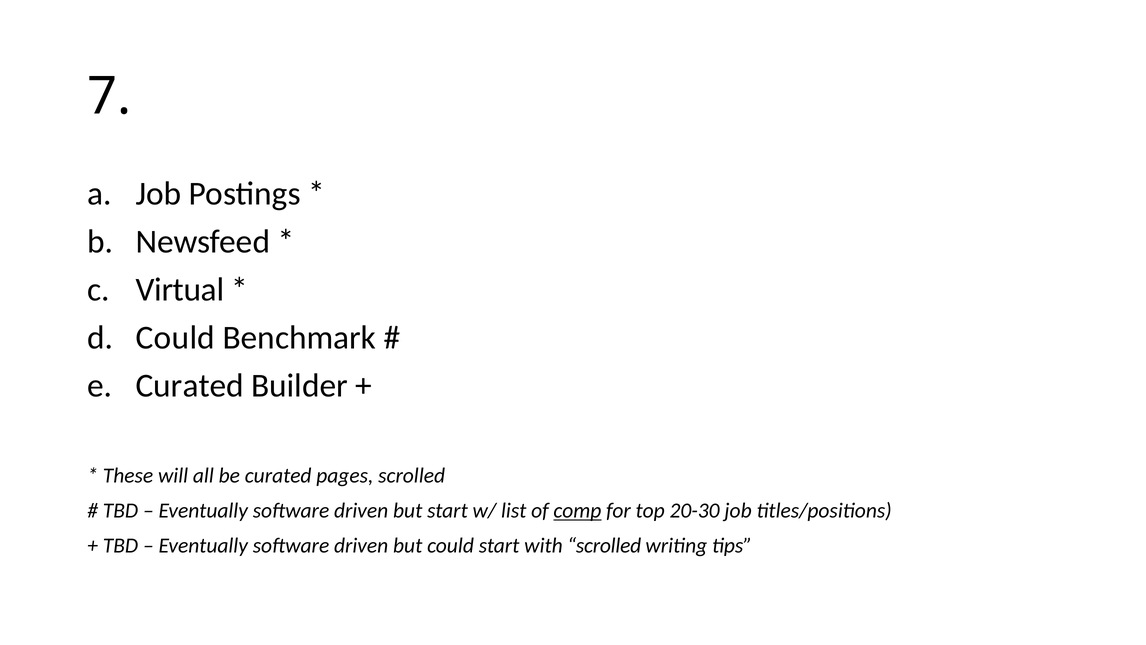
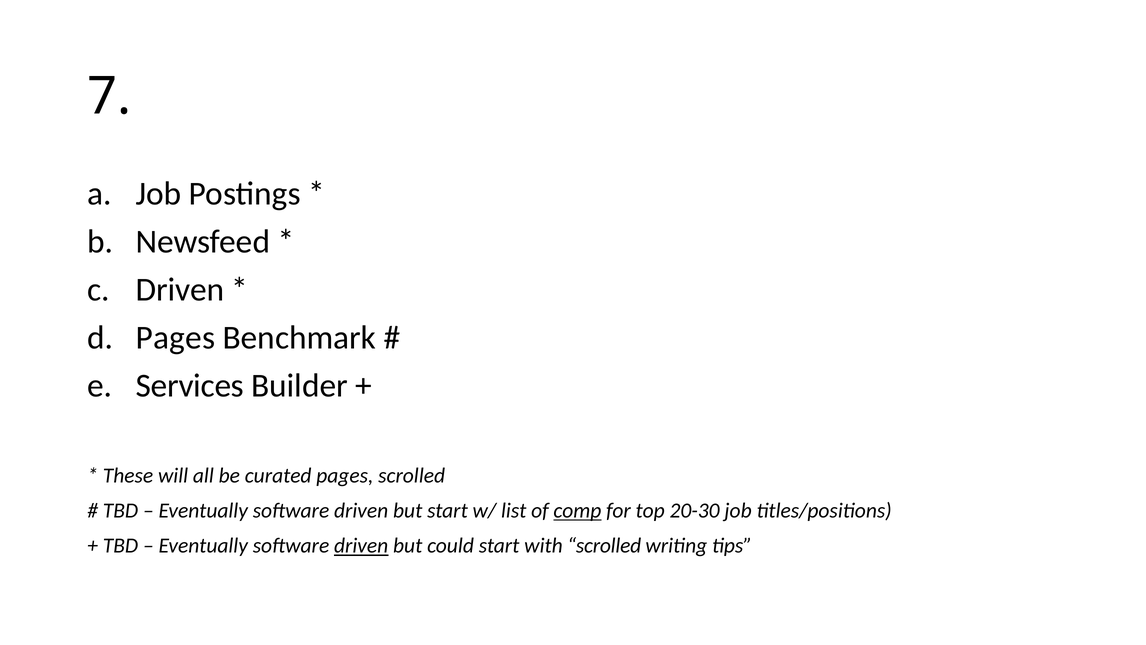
Virtual at (180, 290): Virtual -> Driven
Could at (175, 338): Could -> Pages
Curated at (190, 386): Curated -> Services
driven at (361, 546) underline: none -> present
